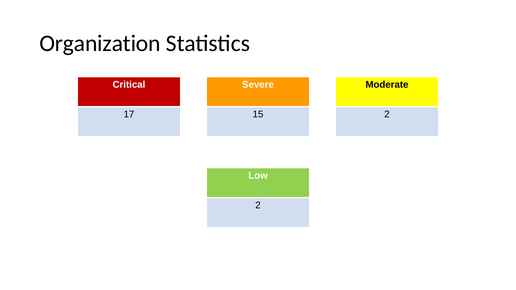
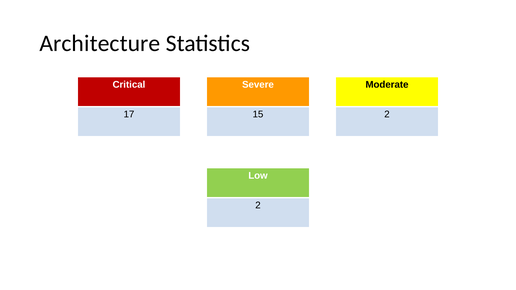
Organization: Organization -> Architecture
